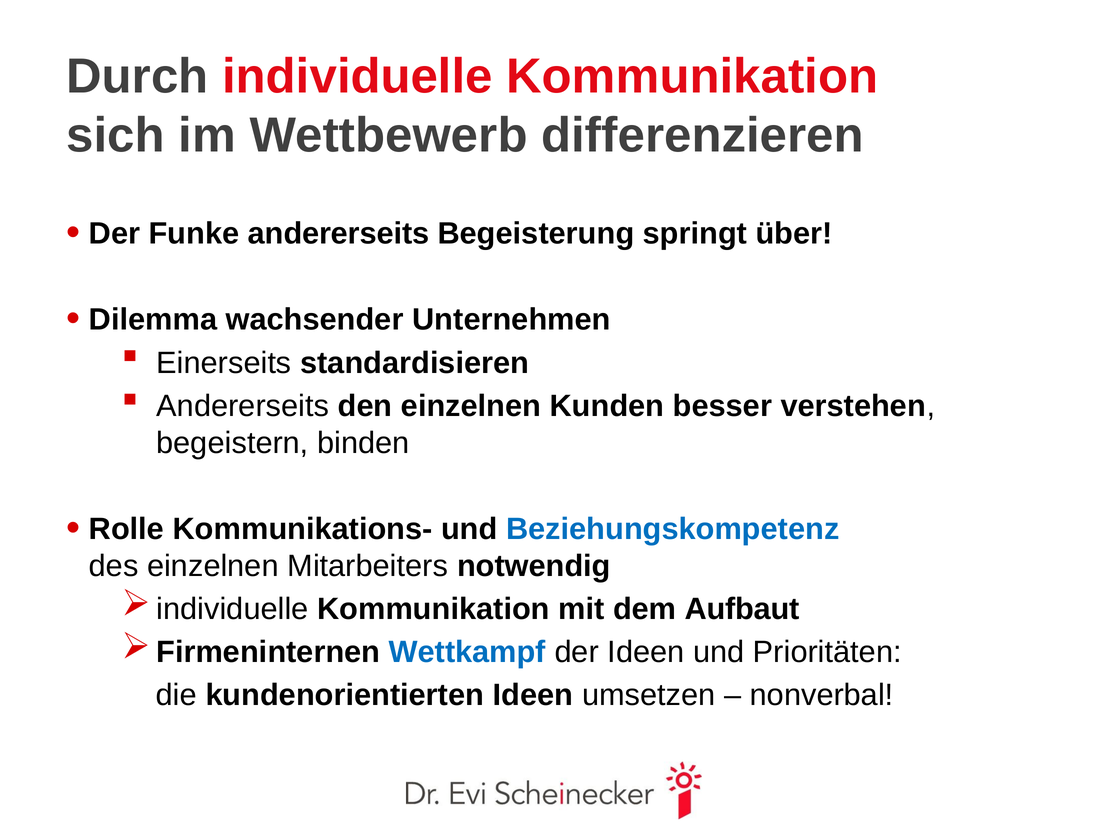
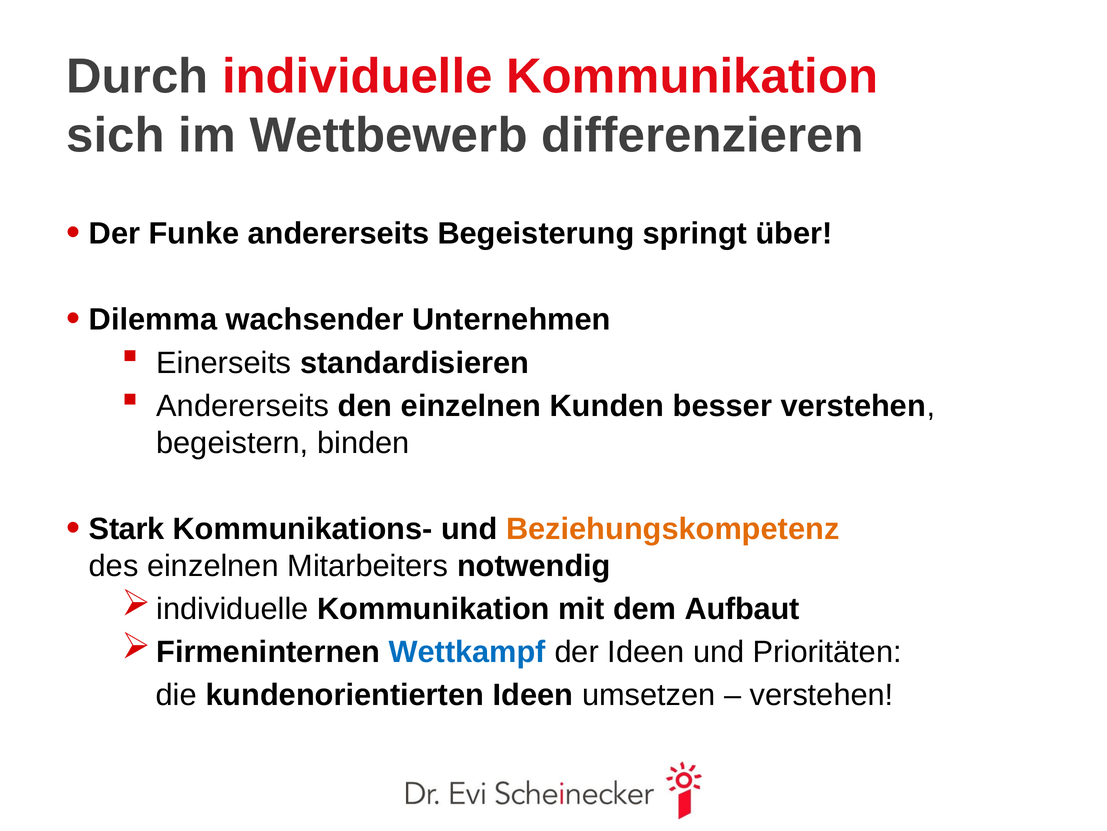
Rolle: Rolle -> Stark
Beziehungskompetenz colour: blue -> orange
nonverbal at (822, 695): nonverbal -> verstehen
